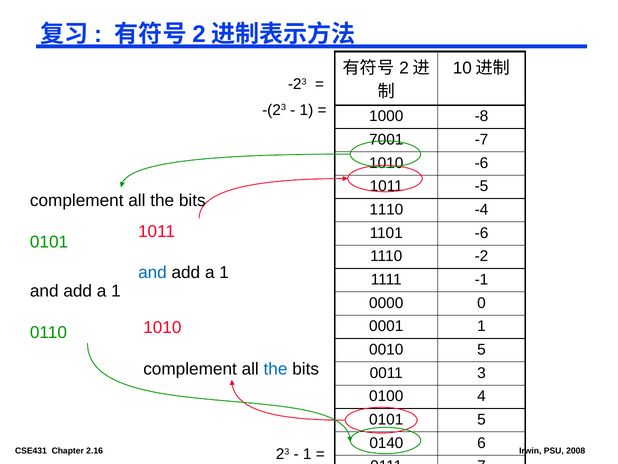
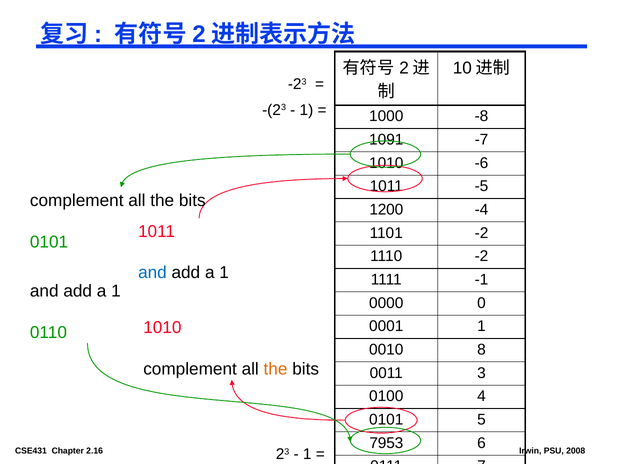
7001: 7001 -> 1091
1110 at (386, 209): 1110 -> 1200
1101 -6: -6 -> -2
0010 5: 5 -> 8
the at (276, 369) colour: blue -> orange
0140: 0140 -> 7953
